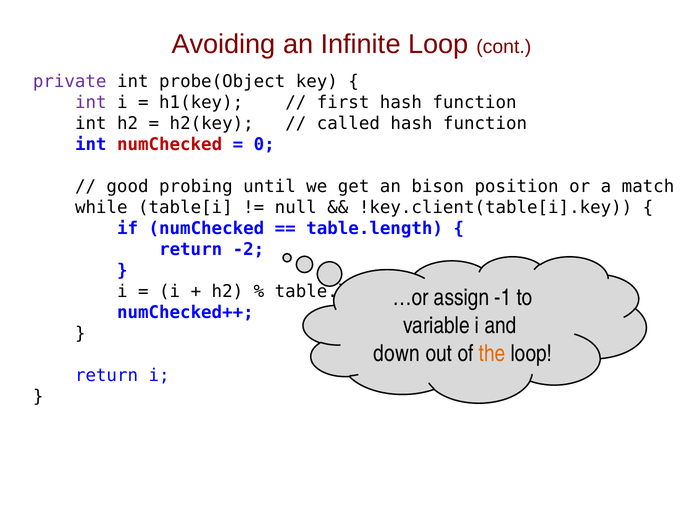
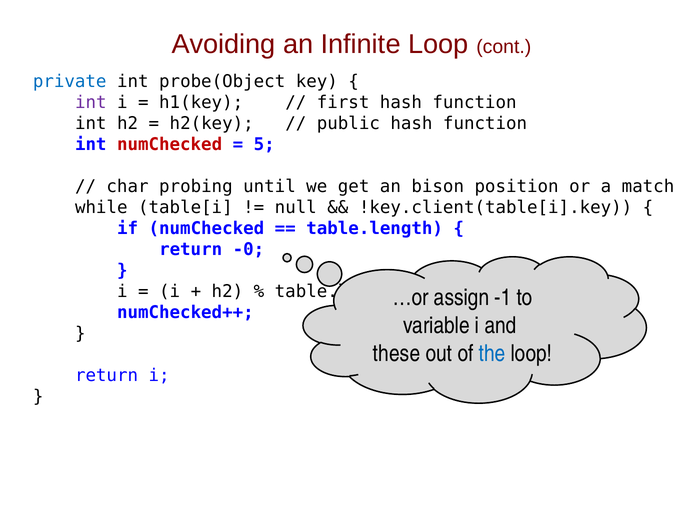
private colour: purple -> blue
called: called -> public
0: 0 -> 5
good: good -> char
-2: -2 -> -0
down: down -> these
the colour: orange -> blue
